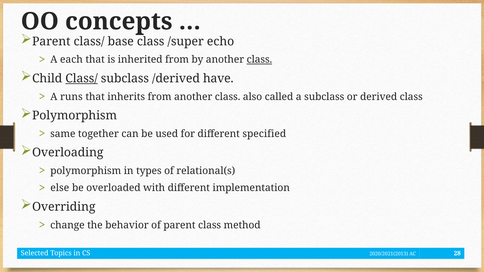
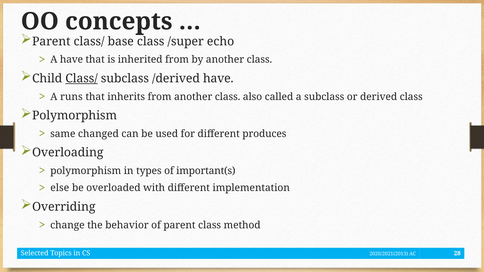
A each: each -> have
class at (259, 60) underline: present -> none
together: together -> changed
specified: specified -> produces
relational(s: relational(s -> important(s
